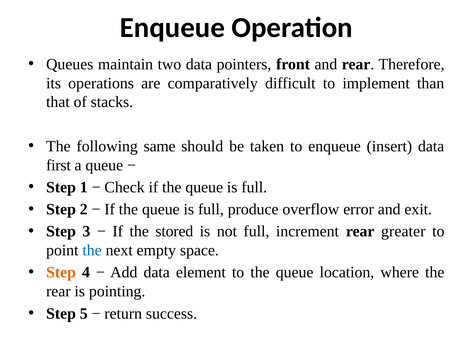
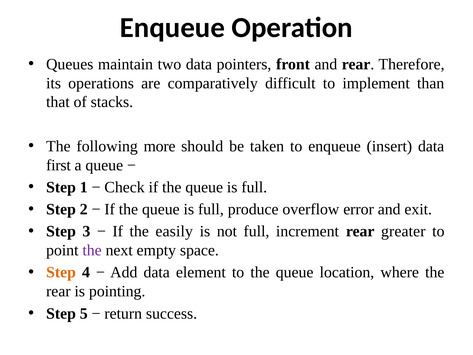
same: same -> more
stored: stored -> easily
the at (92, 250) colour: blue -> purple
